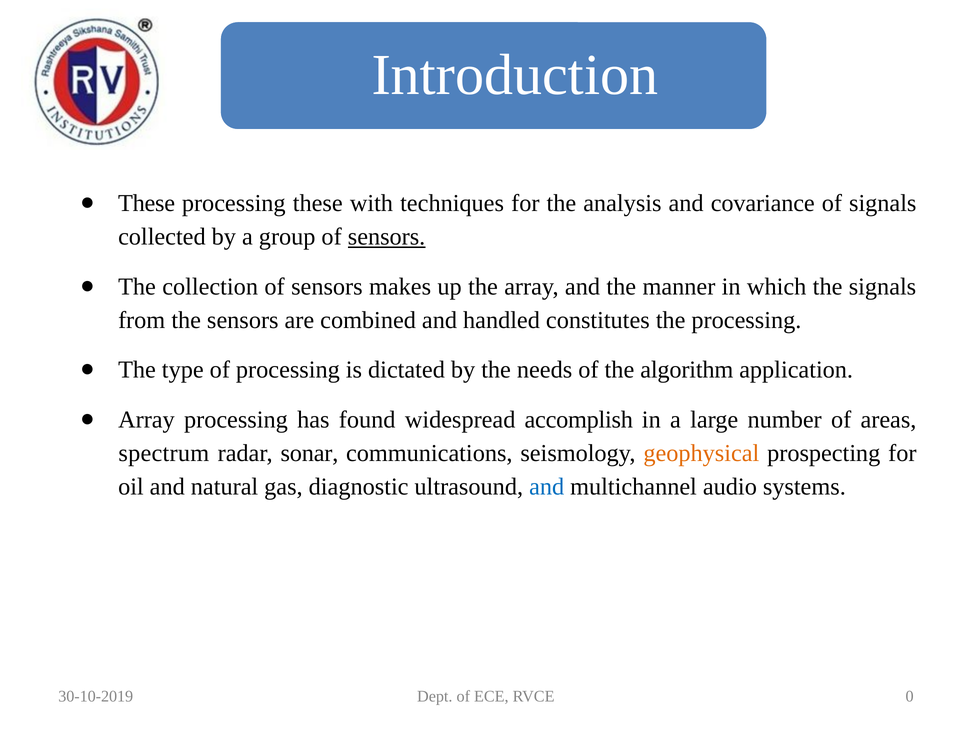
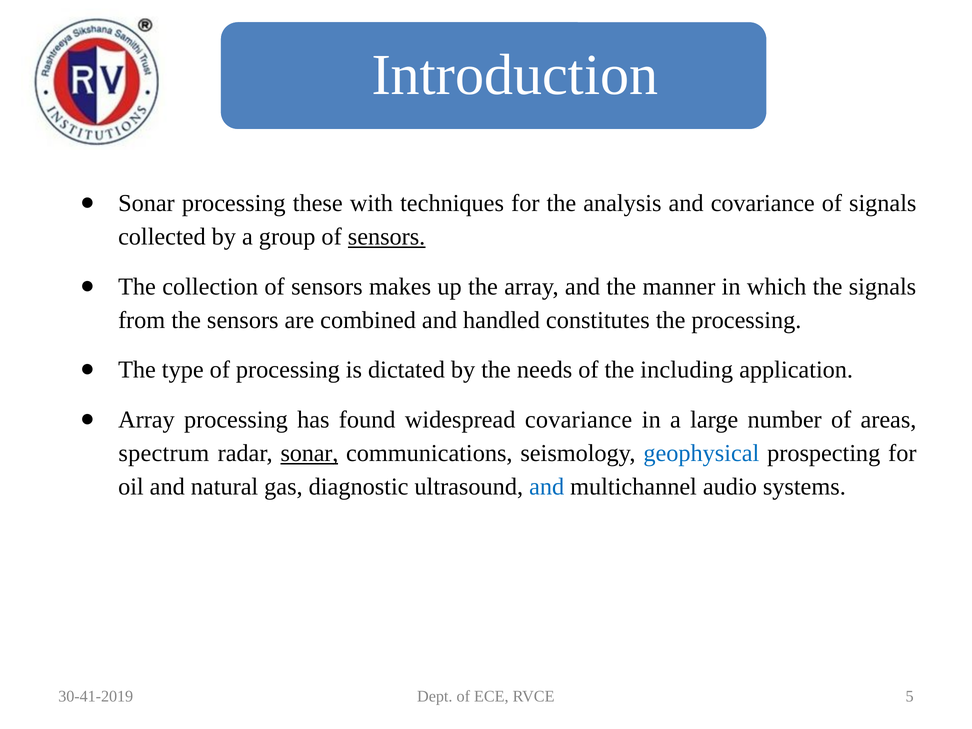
These at (147, 203): These -> Sonar
algorithm: algorithm -> including
widespread accomplish: accomplish -> covariance
sonar at (309, 453) underline: none -> present
geophysical colour: orange -> blue
30-10-2019: 30-10-2019 -> 30-41-2019
0: 0 -> 5
